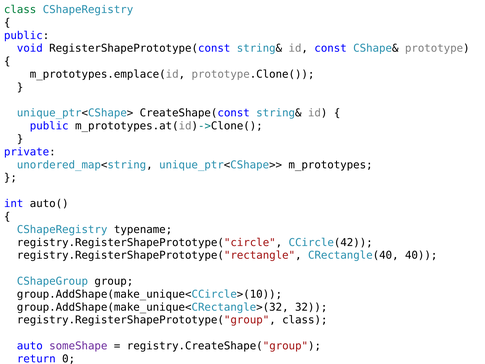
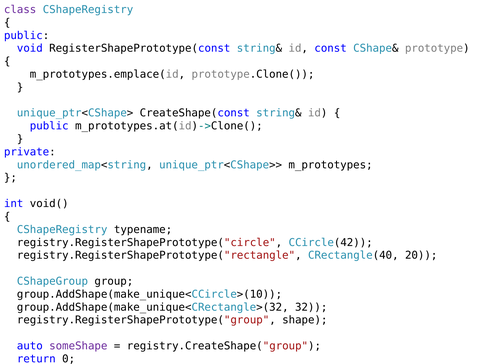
class at (20, 10) colour: green -> purple
auto(: auto( -> void(
40: 40 -> 20
registry.RegisterShapePrototype("group class: class -> shape
